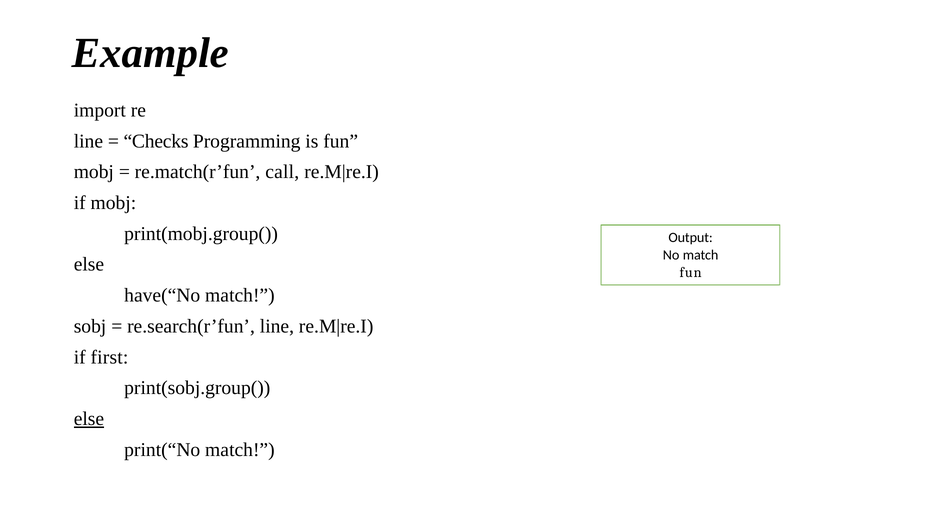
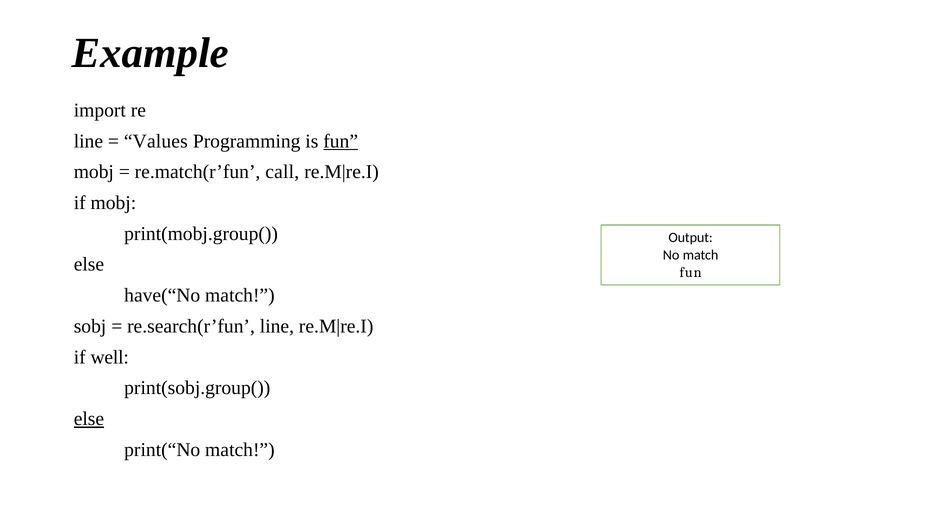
Checks: Checks -> Values
fun at (341, 141) underline: none -> present
first: first -> well
